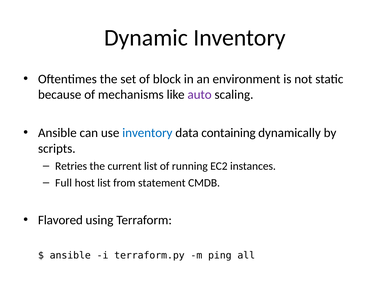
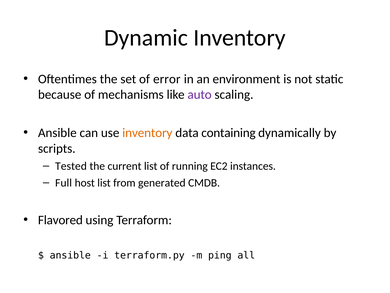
block: block -> error
inventory at (147, 133) colour: blue -> orange
Retries: Retries -> Tested
statement: statement -> generated
